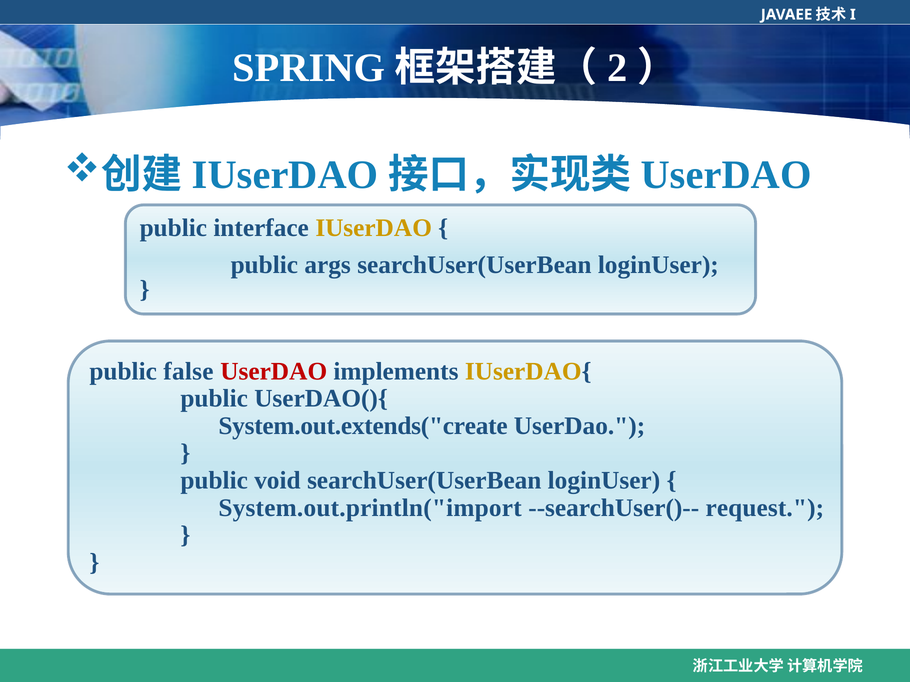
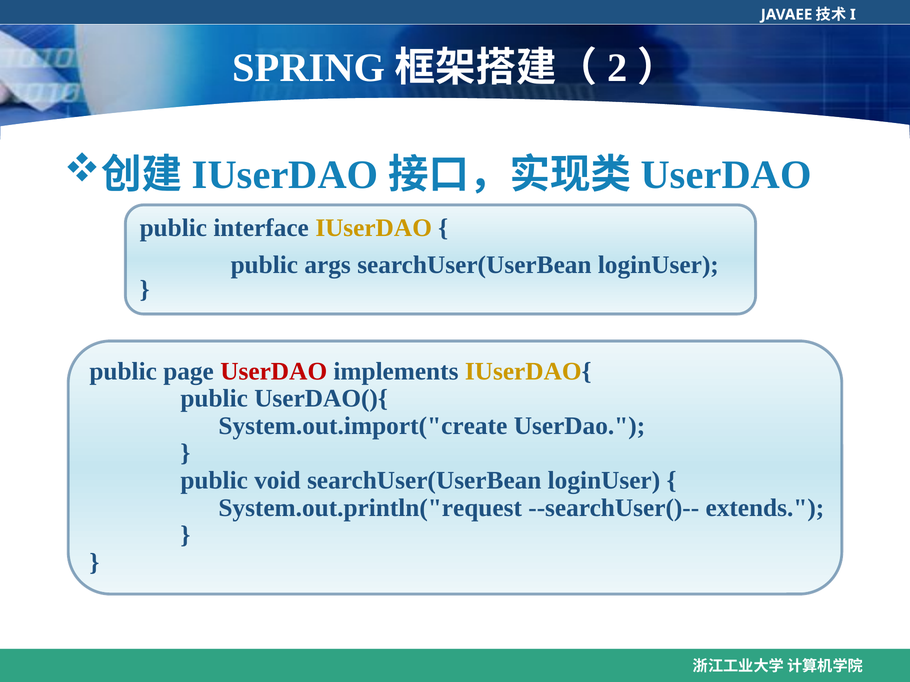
false: false -> page
System.out.extends("create: System.out.extends("create -> System.out.import("create
System.out.println("import: System.out.println("import -> System.out.println("request
request: request -> extends
